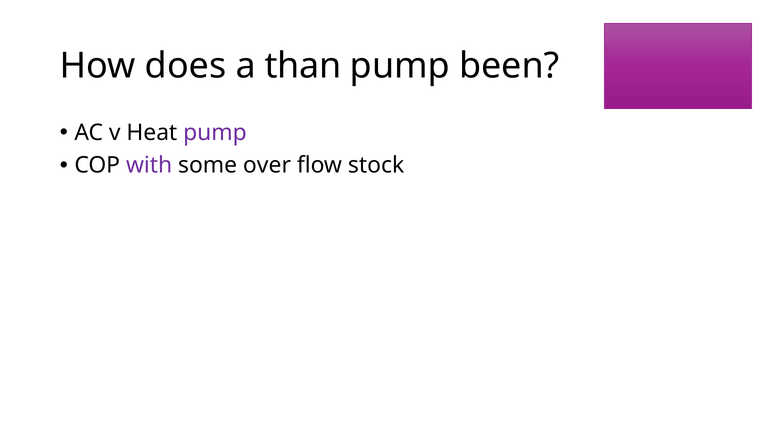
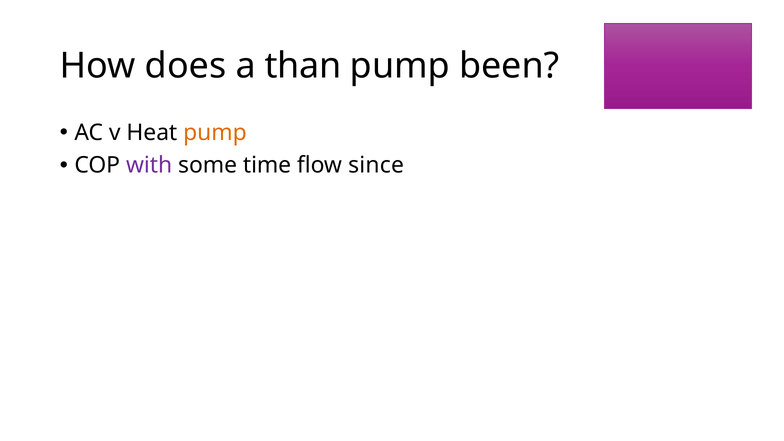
pump at (215, 133) colour: purple -> orange
over: over -> time
stock: stock -> since
